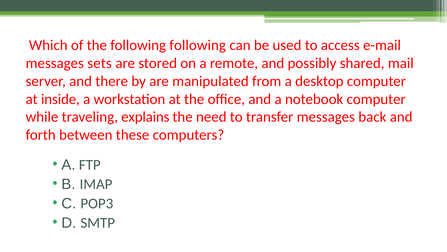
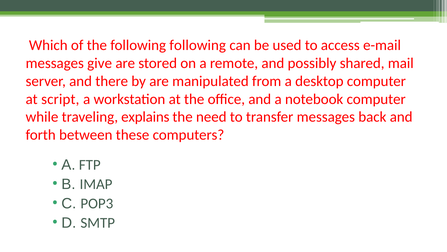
sets: sets -> give
inside: inside -> script
